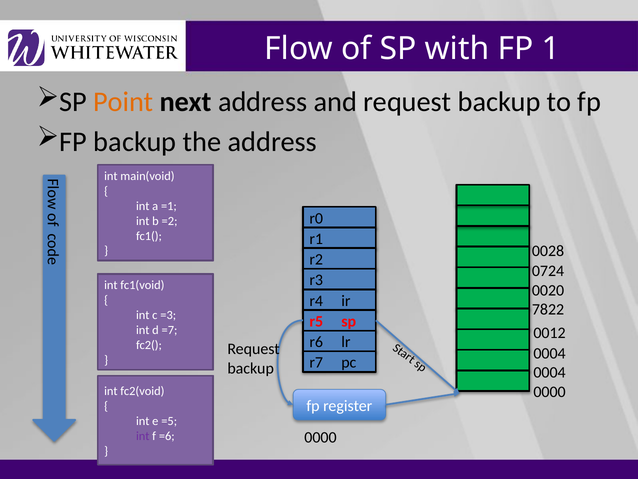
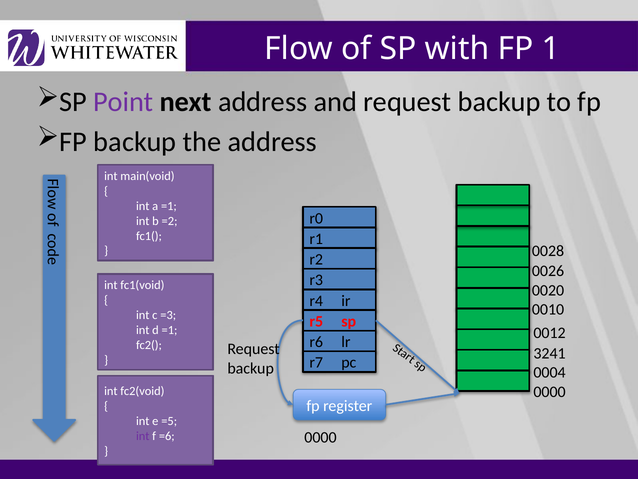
Point colour: orange -> purple
0724: 0724 -> 0026
7822: 7822 -> 0010
d =7: =7 -> =1
0004 at (550, 353): 0004 -> 3241
